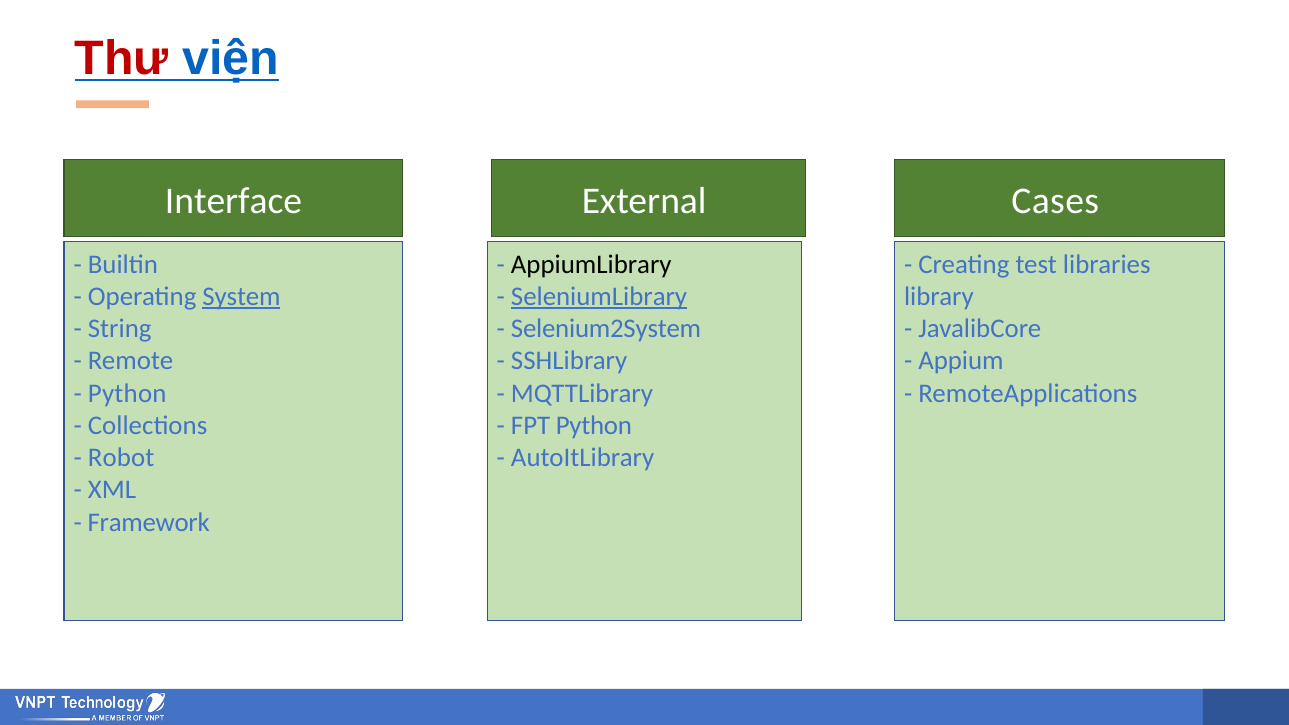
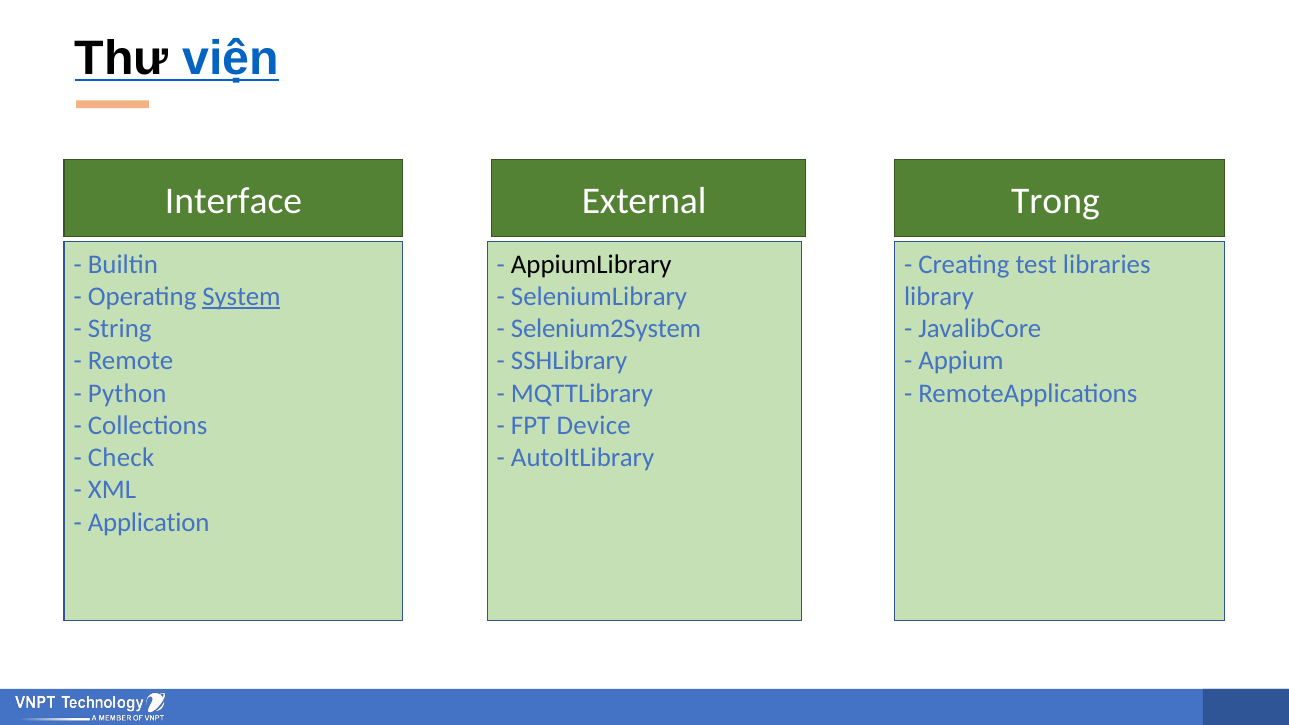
Thư colour: red -> black
Cases: Cases -> Trong
SeleniumLibrary underline: present -> none
FPT Python: Python -> Device
Robot: Robot -> Check
Framework: Framework -> Application
